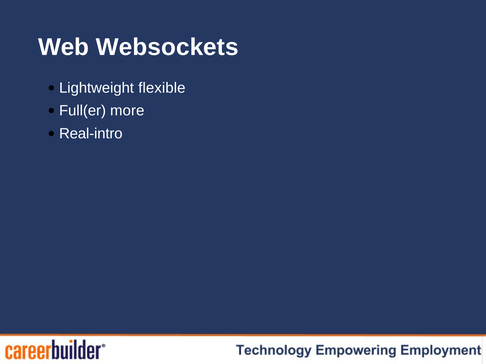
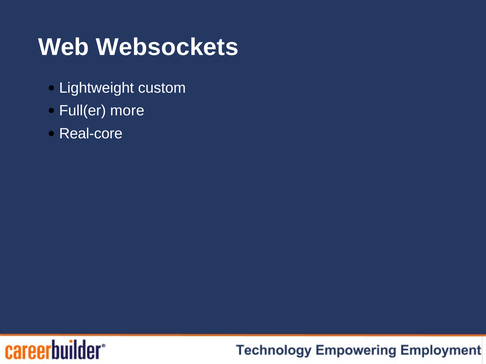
flexible: flexible -> custom
Real-intro: Real-intro -> Real-core
